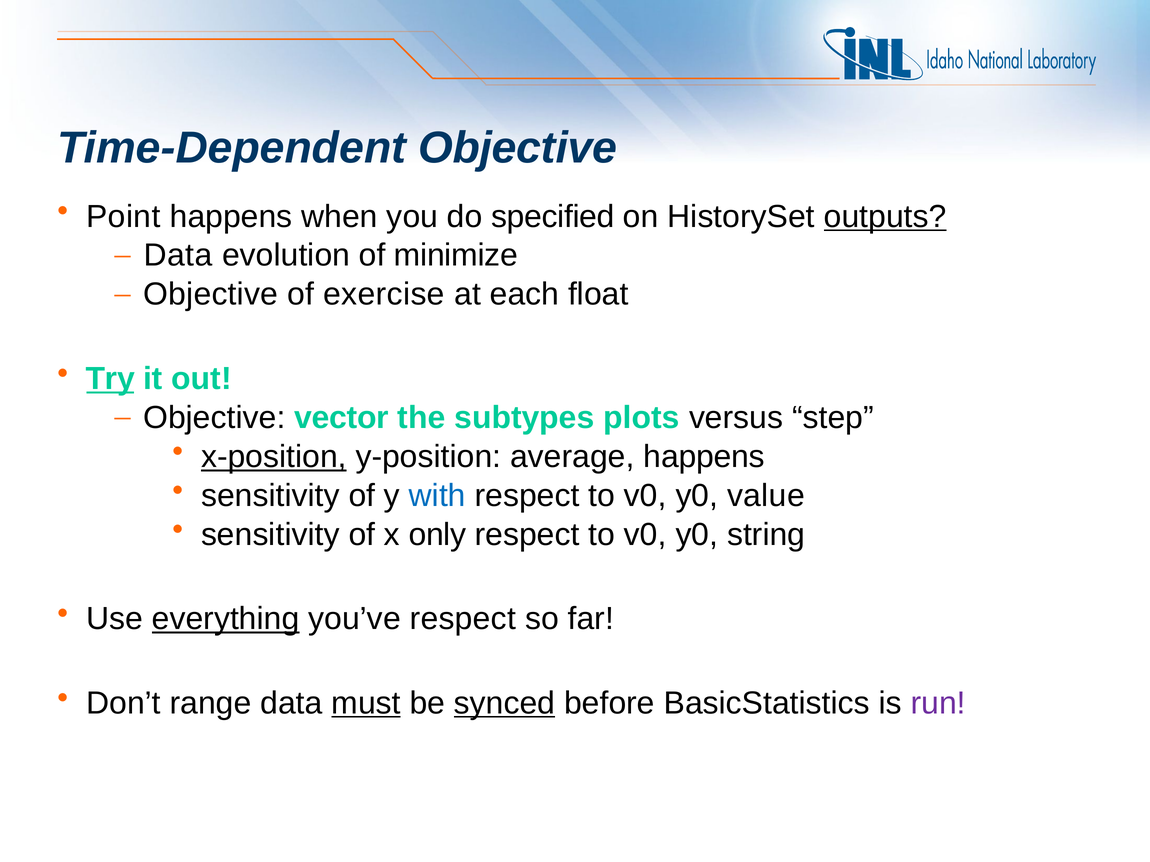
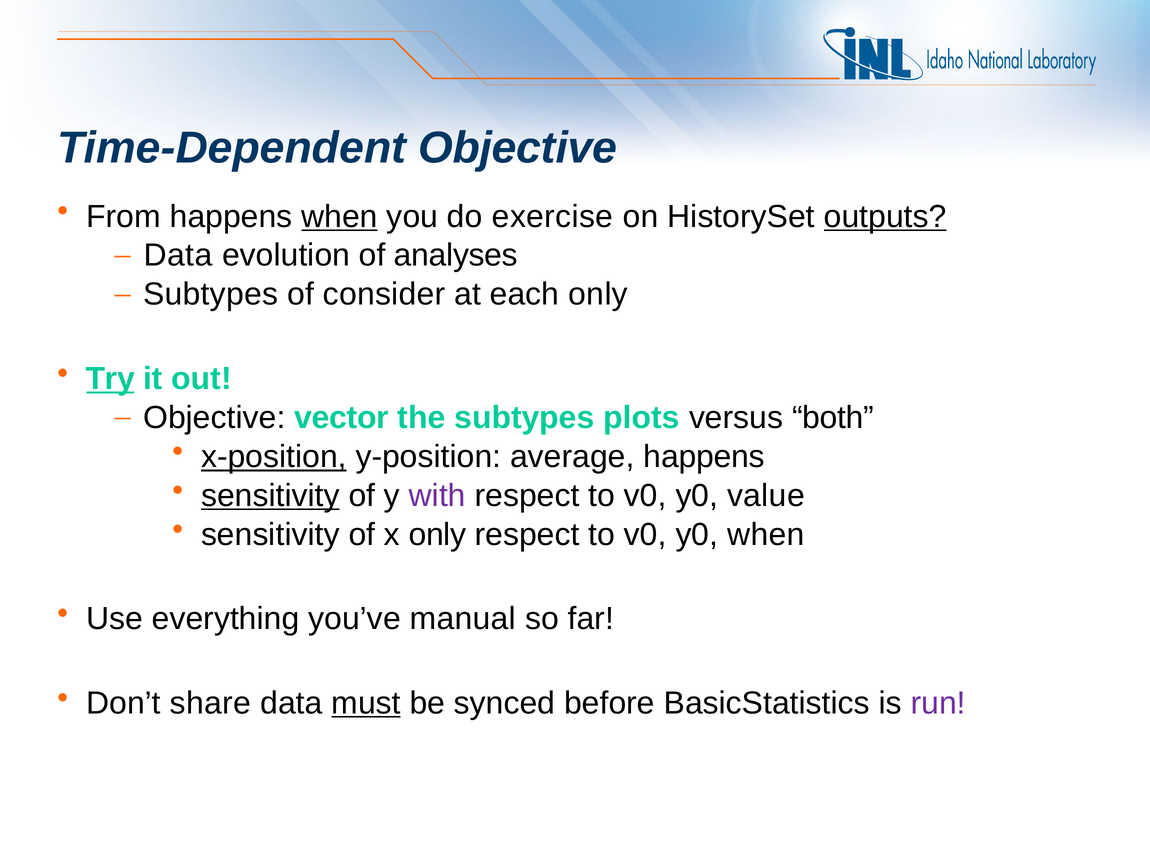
Point: Point -> From
when at (339, 217) underline: none -> present
specified: specified -> exercise
minimize: minimize -> analyses
Objective at (211, 295): Objective -> Subtypes
exercise: exercise -> consider
each float: float -> only
step: step -> both
sensitivity at (270, 496) underline: none -> present
with colour: blue -> purple
y0 string: string -> when
everything underline: present -> none
you’ve respect: respect -> manual
range: range -> share
synced underline: present -> none
